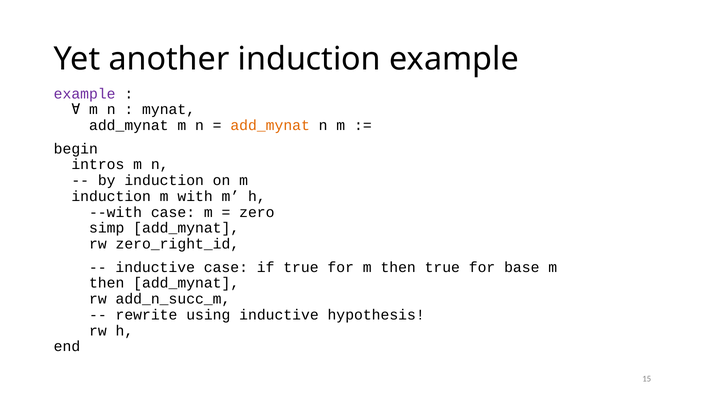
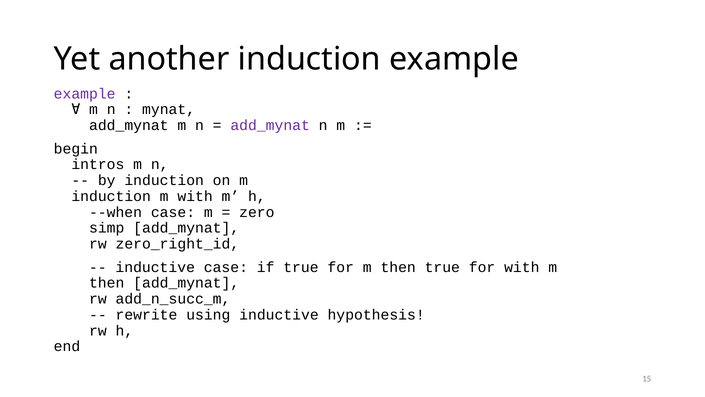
add_mynat at (270, 125) colour: orange -> purple
--with: --with -> --when
for base: base -> with
